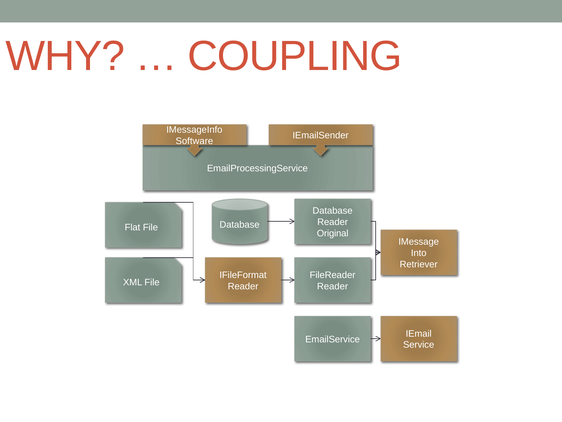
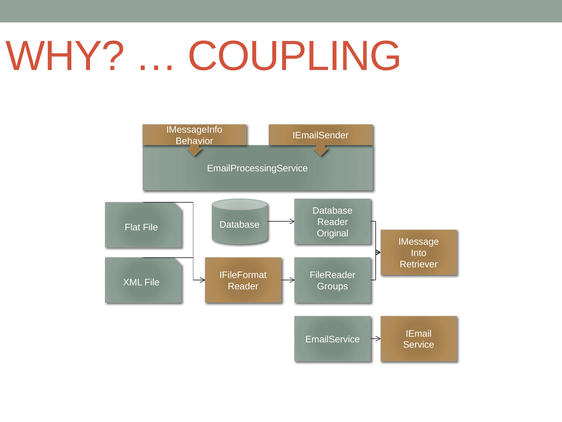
Software: Software -> Behavior
Reader at (333, 286): Reader -> Groups
